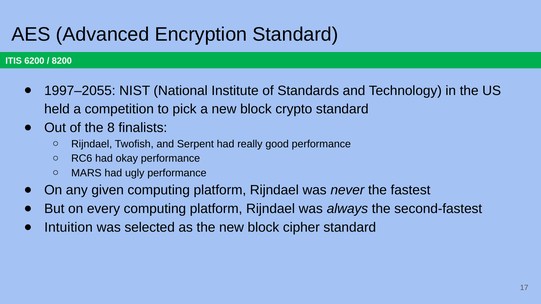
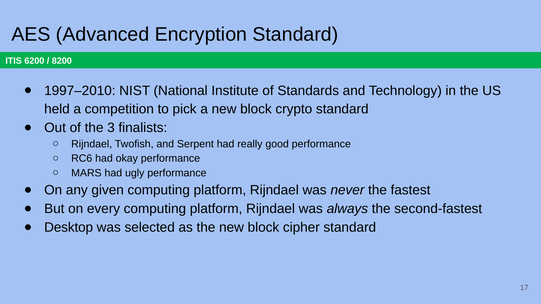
1997–2055: 1997–2055 -> 1997–2010
8: 8 -> 3
Intuition: Intuition -> Desktop
